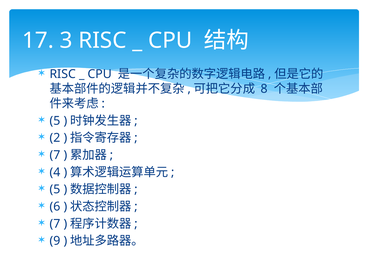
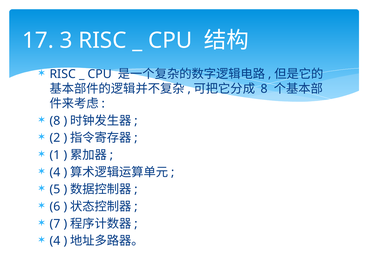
5 at (55, 121): 5 -> 8
7 at (55, 155): 7 -> 1
9 at (55, 241): 9 -> 4
